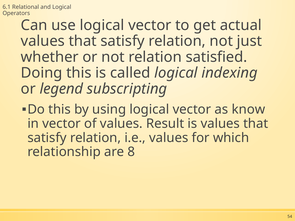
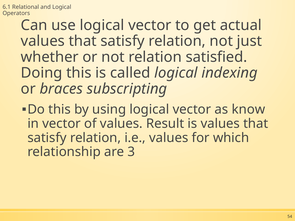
legend: legend -> braces
8: 8 -> 3
